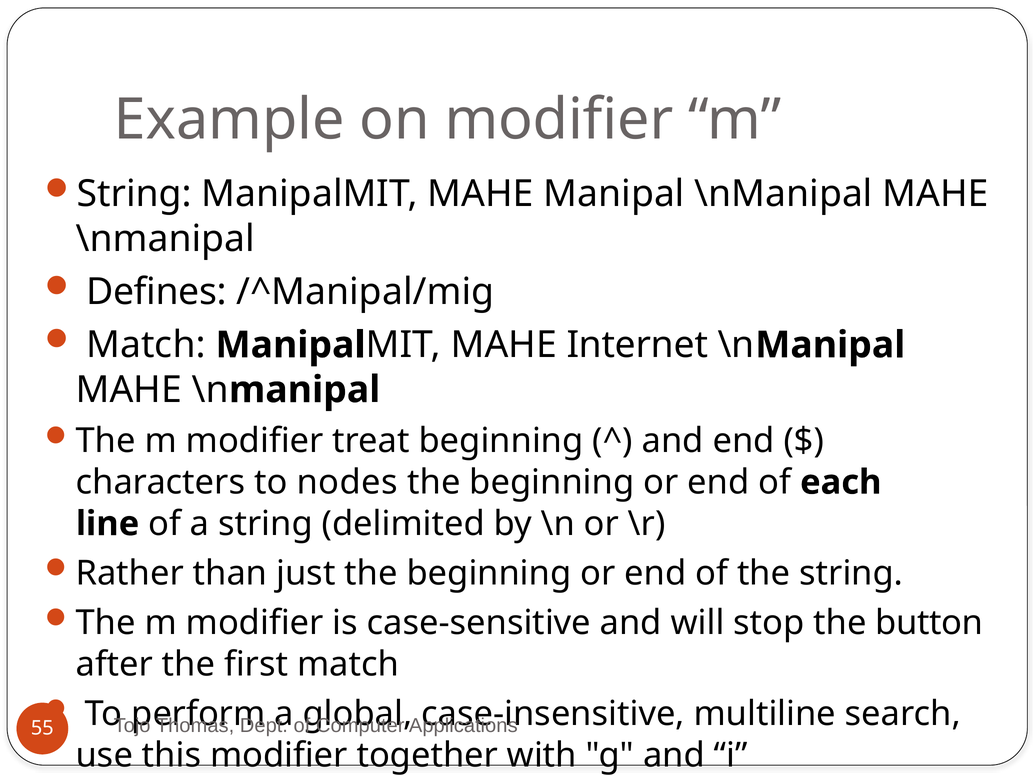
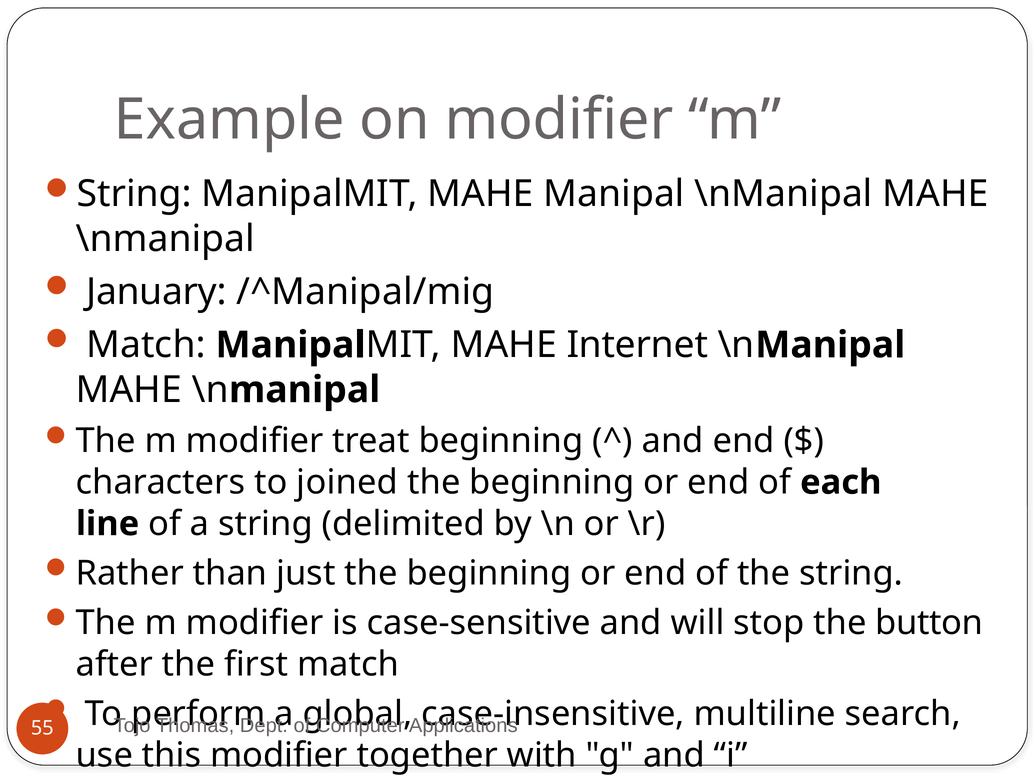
Defines: Defines -> January
nodes: nodes -> joined
